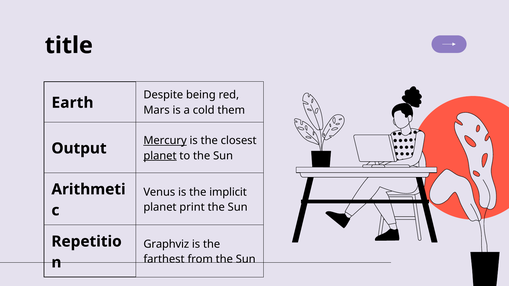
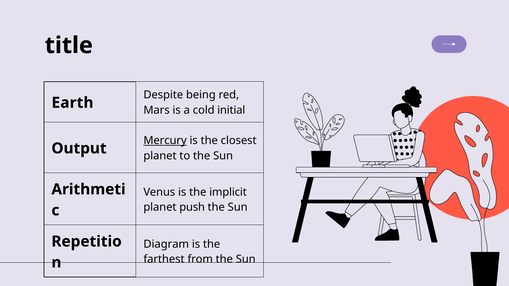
them: them -> initial
planet at (160, 156) underline: present -> none
print: print -> push
Graphviz: Graphviz -> Diagram
